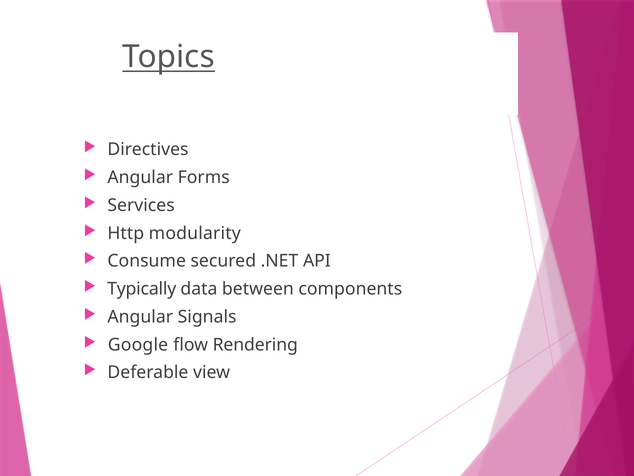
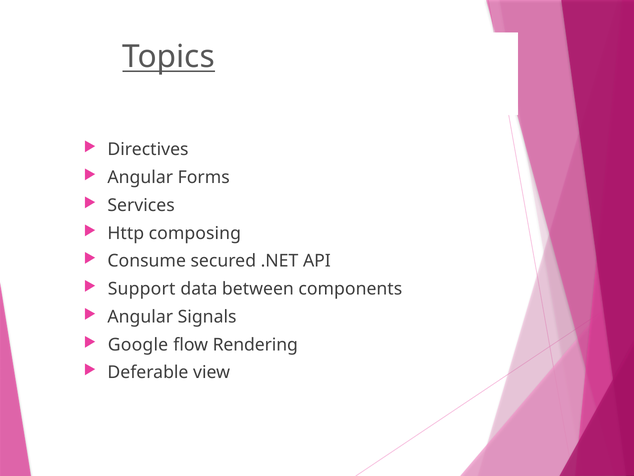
modularity: modularity -> composing
Typically: Typically -> Support
